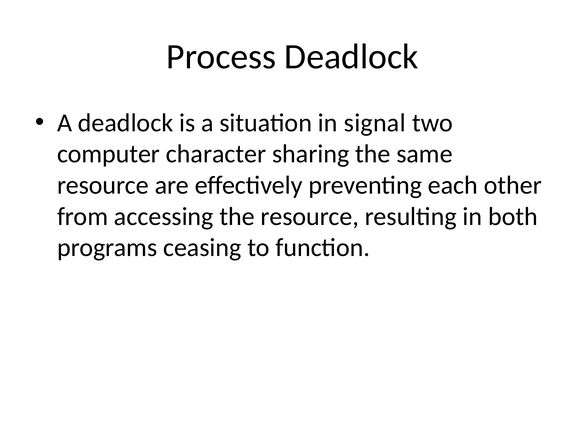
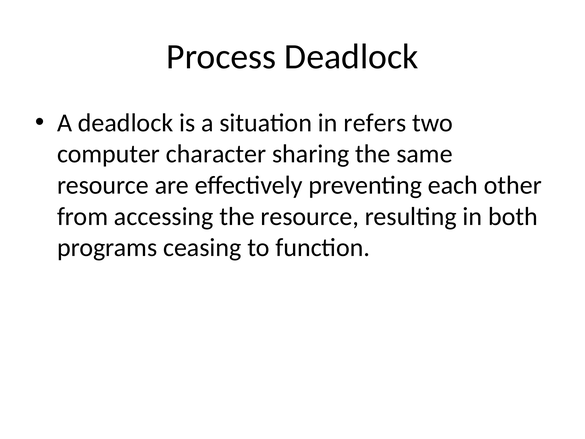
signal: signal -> refers
